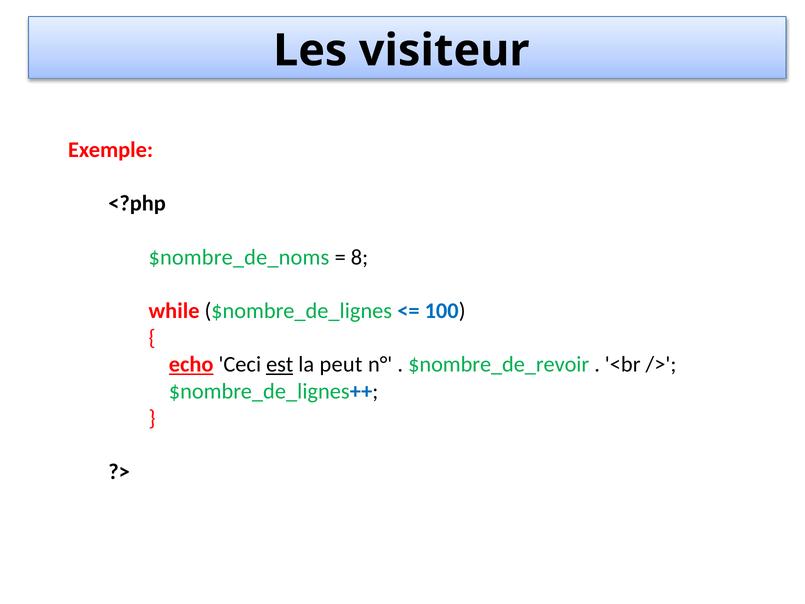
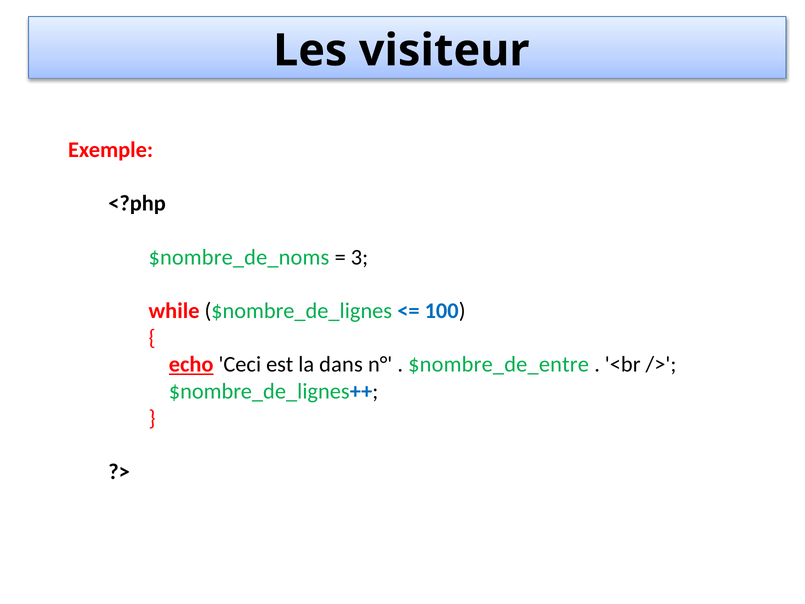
8: 8 -> 3
est underline: present -> none
peut: peut -> dans
$nombre_de_revoir: $nombre_de_revoir -> $nombre_de_entre
